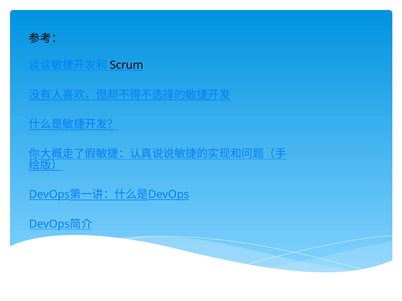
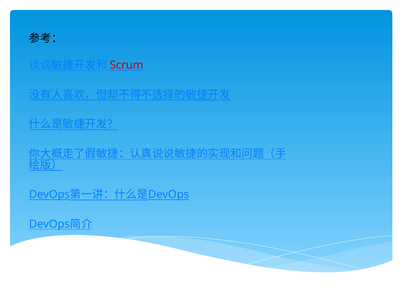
Scrum colour: black -> red
